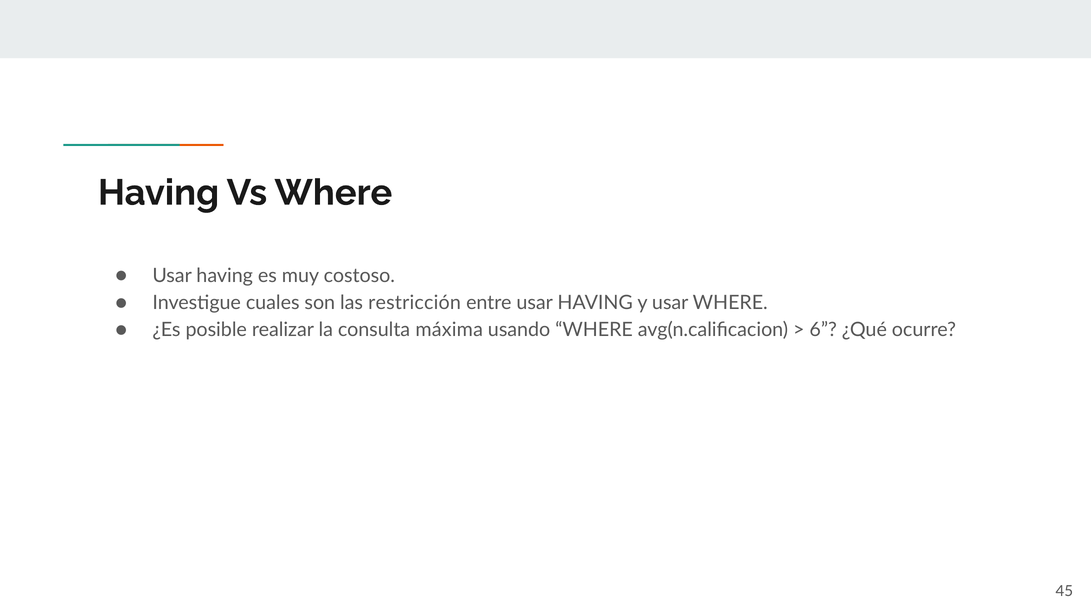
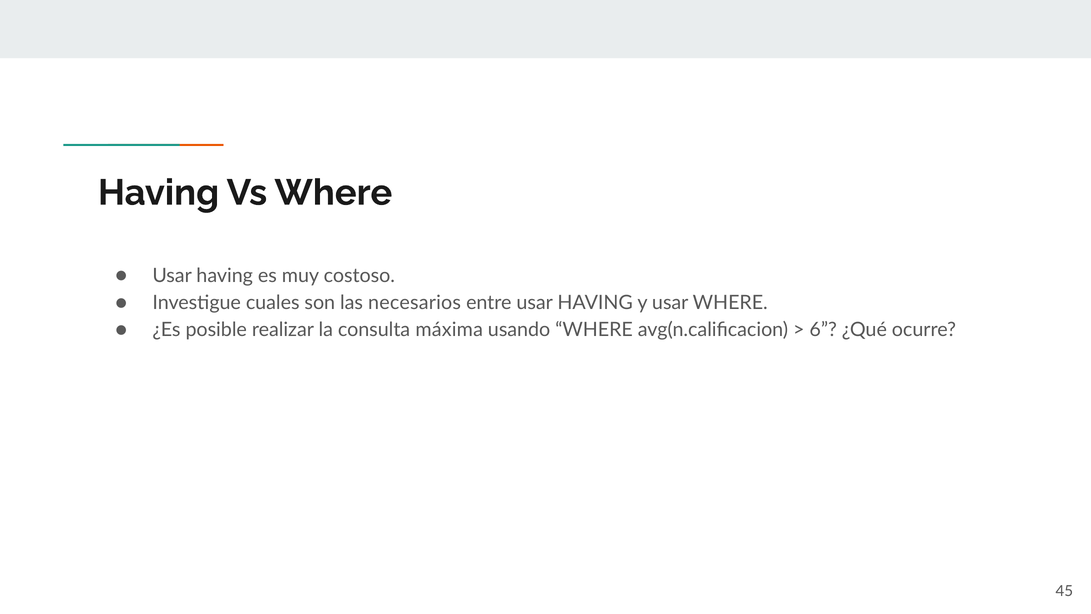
restricción: restricción -> necesarios
